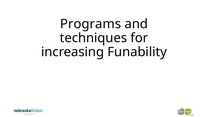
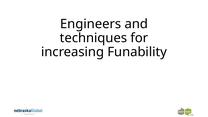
Programs: Programs -> Engineers
